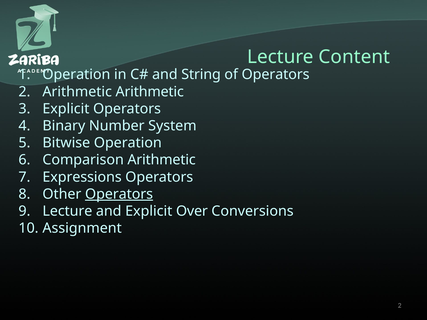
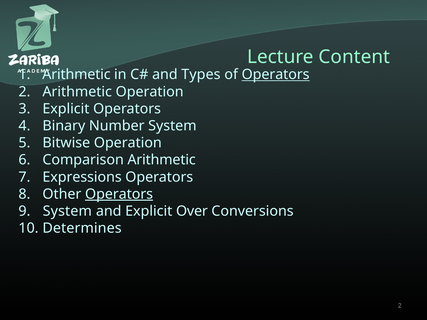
Operation at (76, 75): Operation -> Arithmetic
String: String -> Types
Operators at (276, 75) underline: none -> present
Arithmetic Arithmetic: Arithmetic -> Operation
Lecture at (67, 211): Lecture -> System
Assignment: Assignment -> Determines
